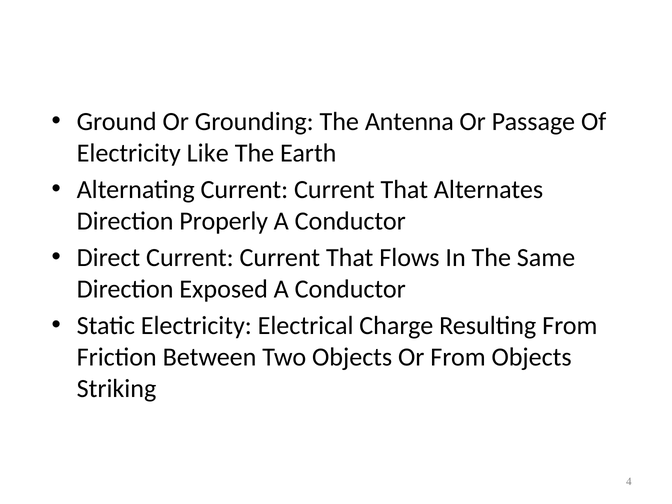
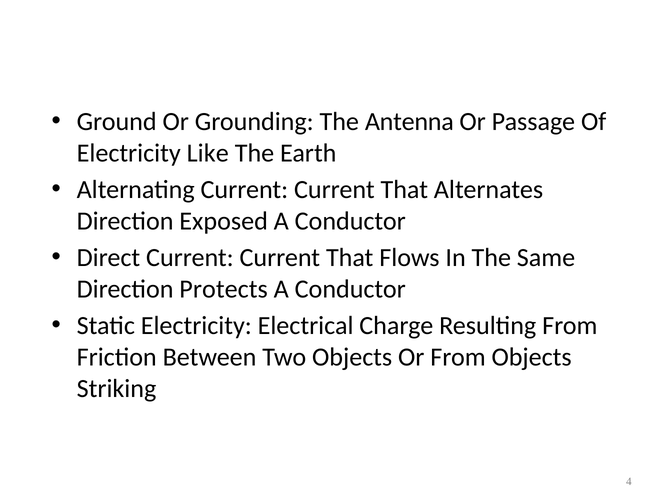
Properly: Properly -> Exposed
Exposed: Exposed -> Protects
